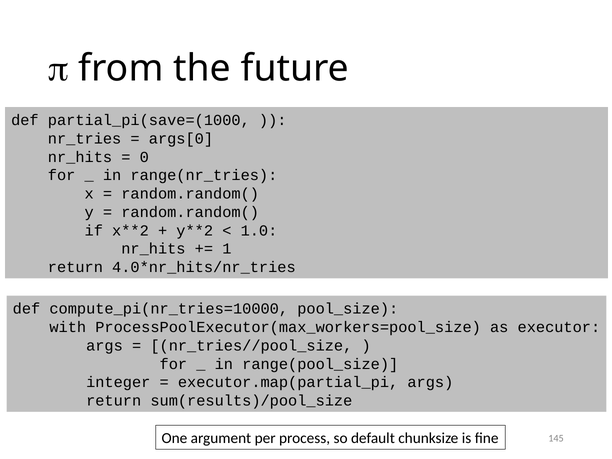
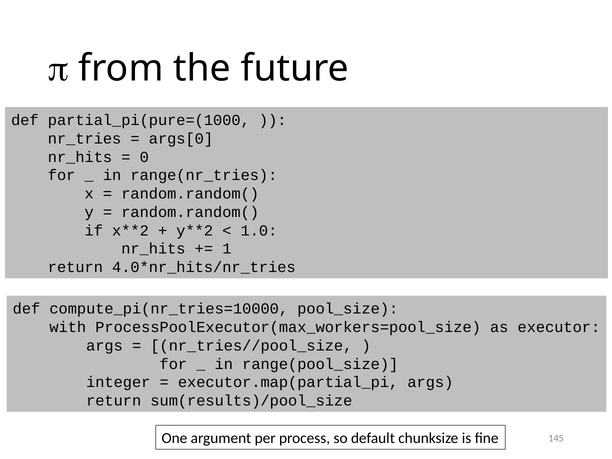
partial_pi(save=(1000: partial_pi(save=(1000 -> partial_pi(pure=(1000
